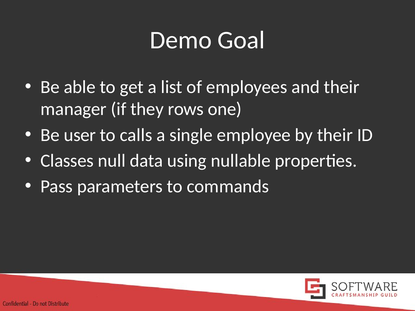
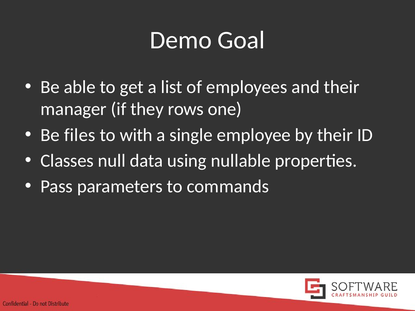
user: user -> files
calls: calls -> with
